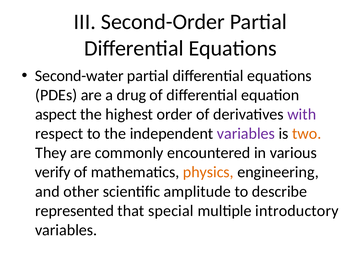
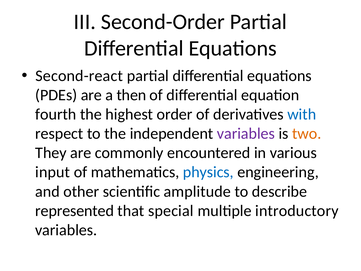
Second-water: Second-water -> Second-react
drug: drug -> then
aspect: aspect -> fourth
with colour: purple -> blue
verify: verify -> input
physics colour: orange -> blue
